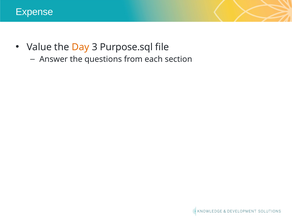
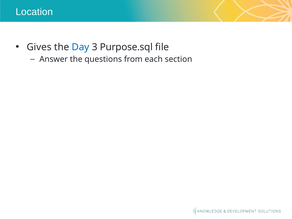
Expense: Expense -> Location
Value: Value -> Gives
Day colour: orange -> blue
